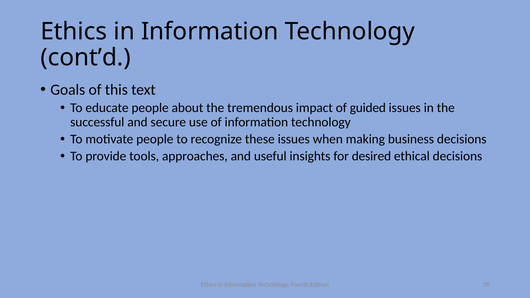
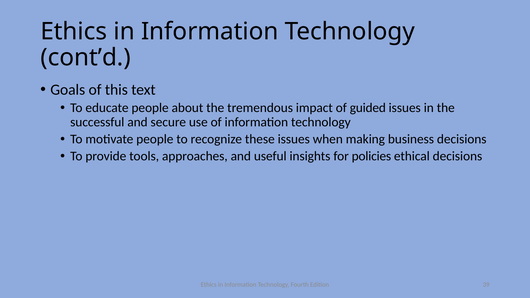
desired: desired -> policies
